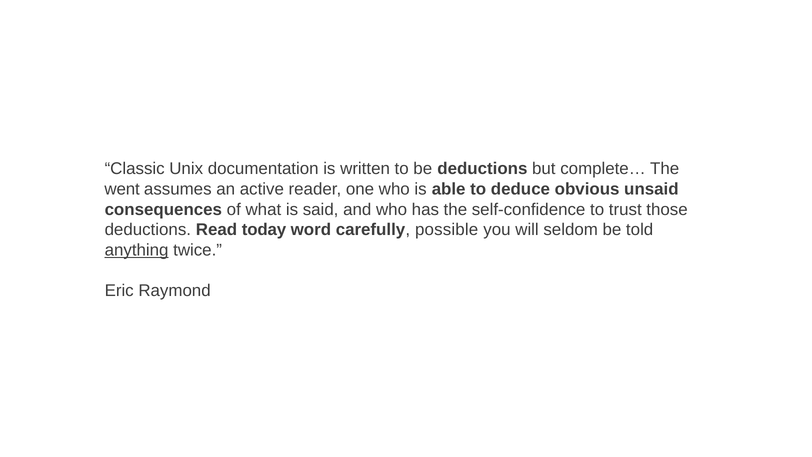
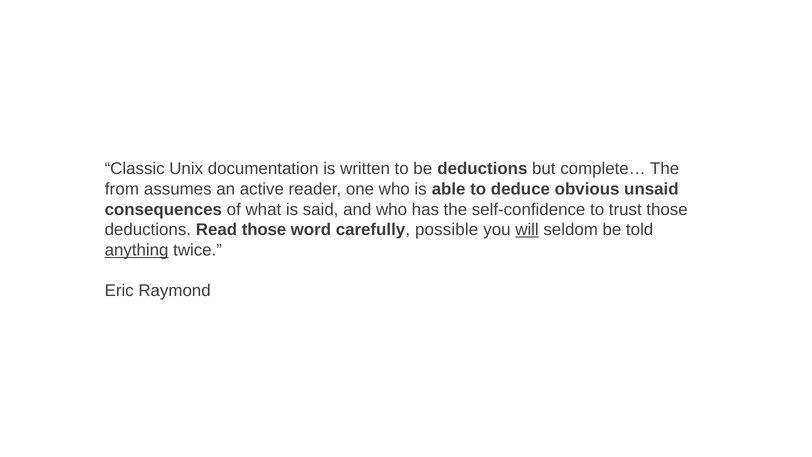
went: went -> from
Read today: today -> those
will underline: none -> present
